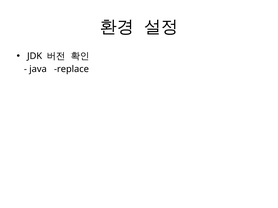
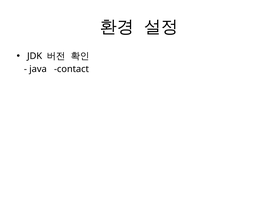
replace: replace -> contact
